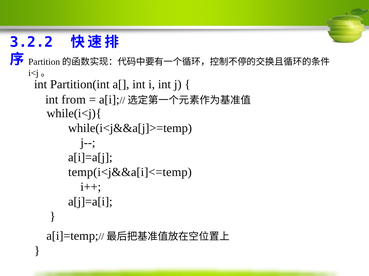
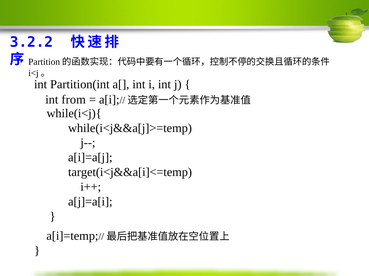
temp(i<j&&a[i]<=temp: temp(i<j&&a[i]<=temp -> target(i<j&&a[i]<=temp
